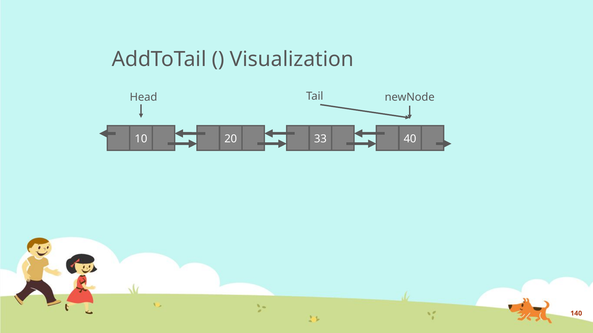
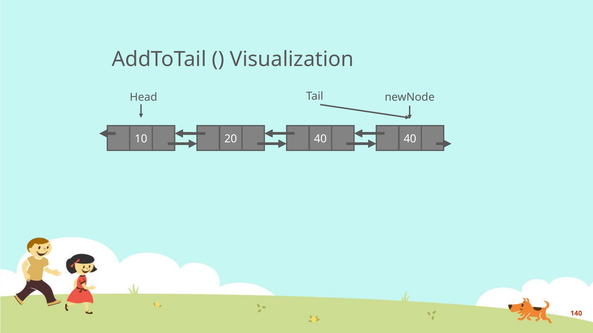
20 33: 33 -> 40
